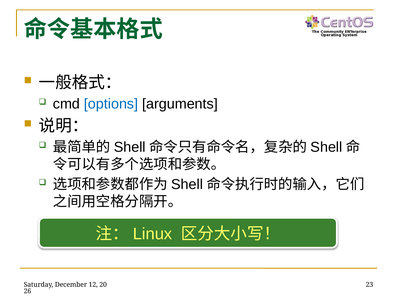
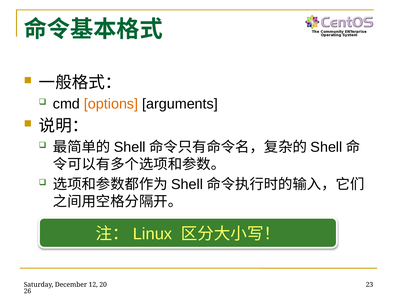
options colour: blue -> orange
